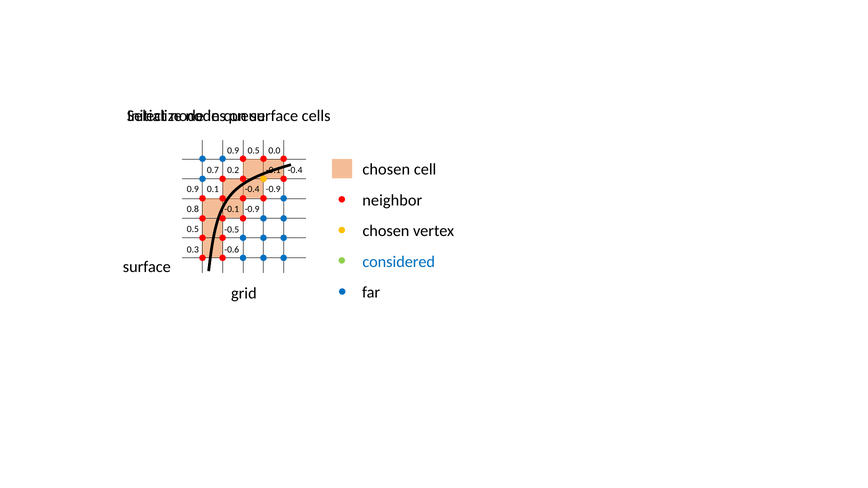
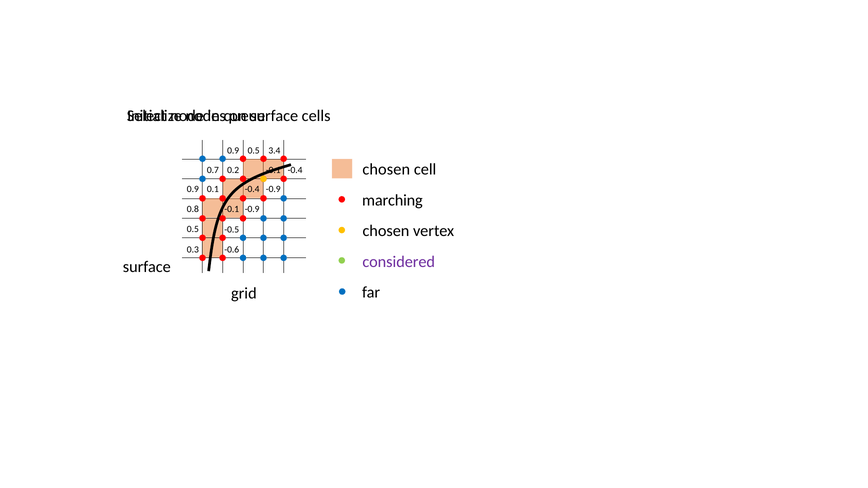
0.0: 0.0 -> 3.4
neighbor: neighbor -> marching
considered colour: blue -> purple
